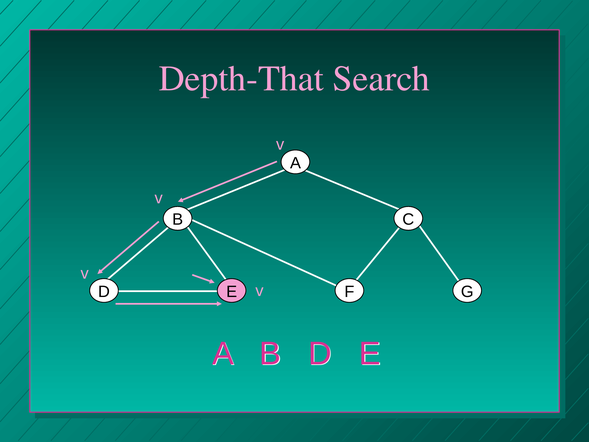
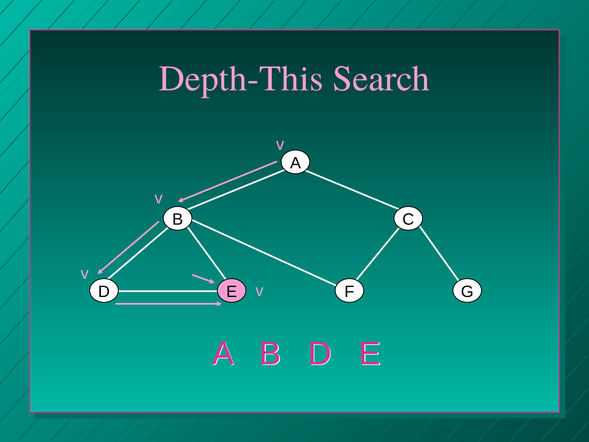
Depth-That: Depth-That -> Depth-This
